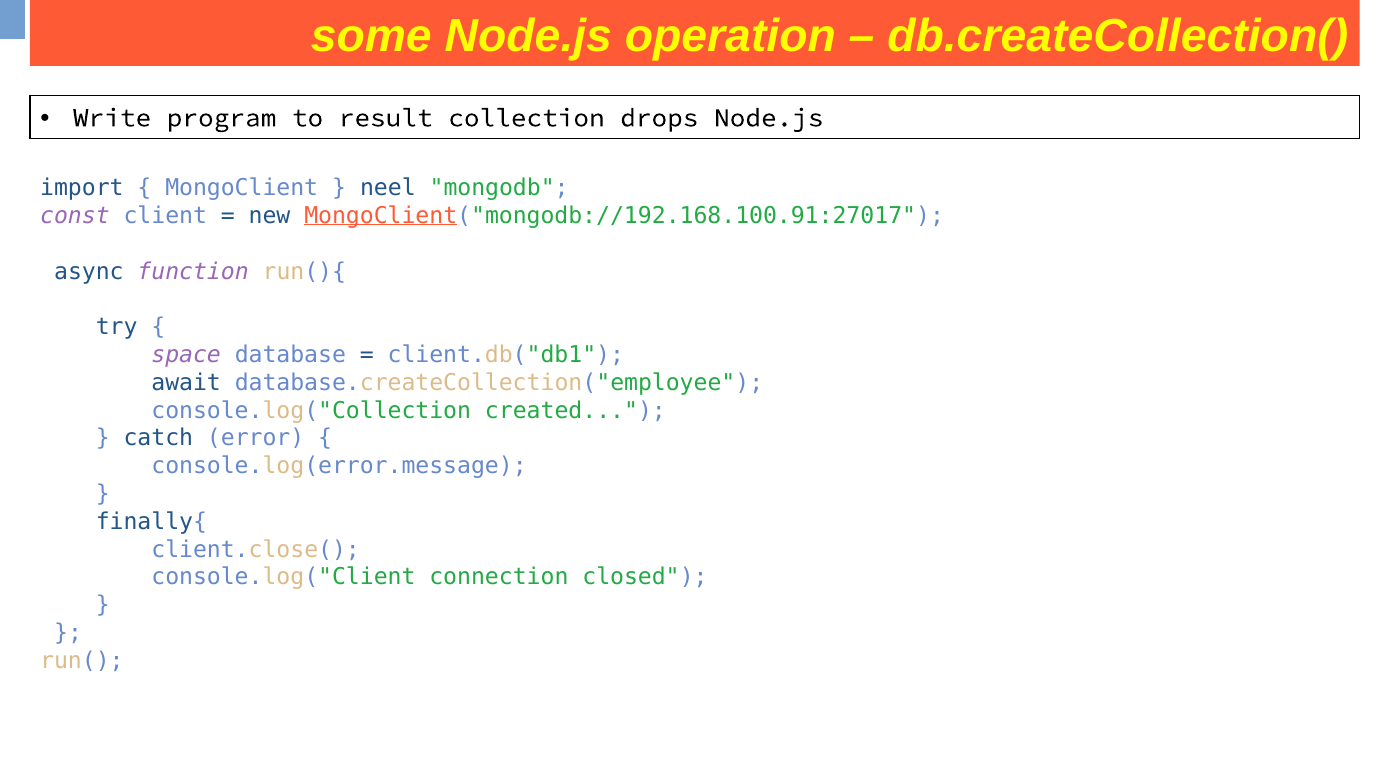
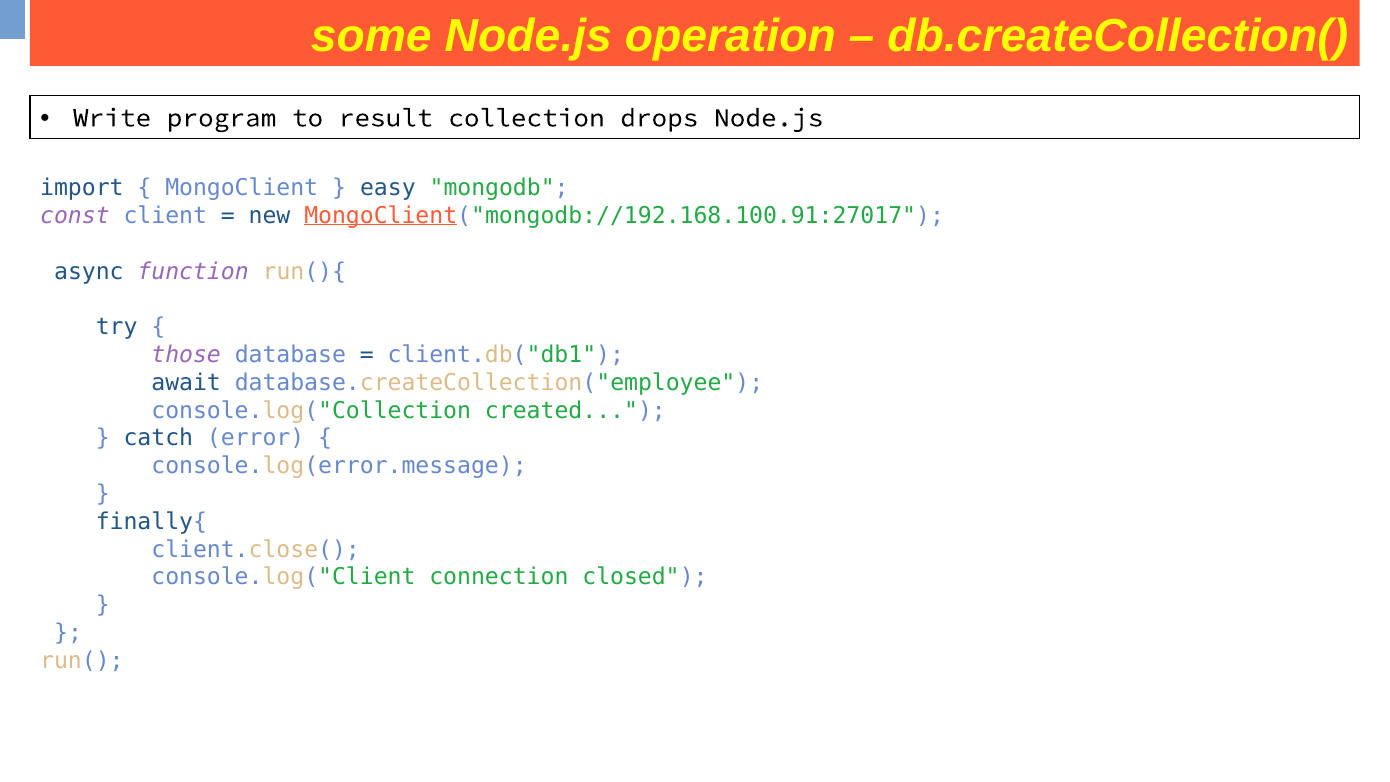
neel: neel -> easy
space: space -> those
